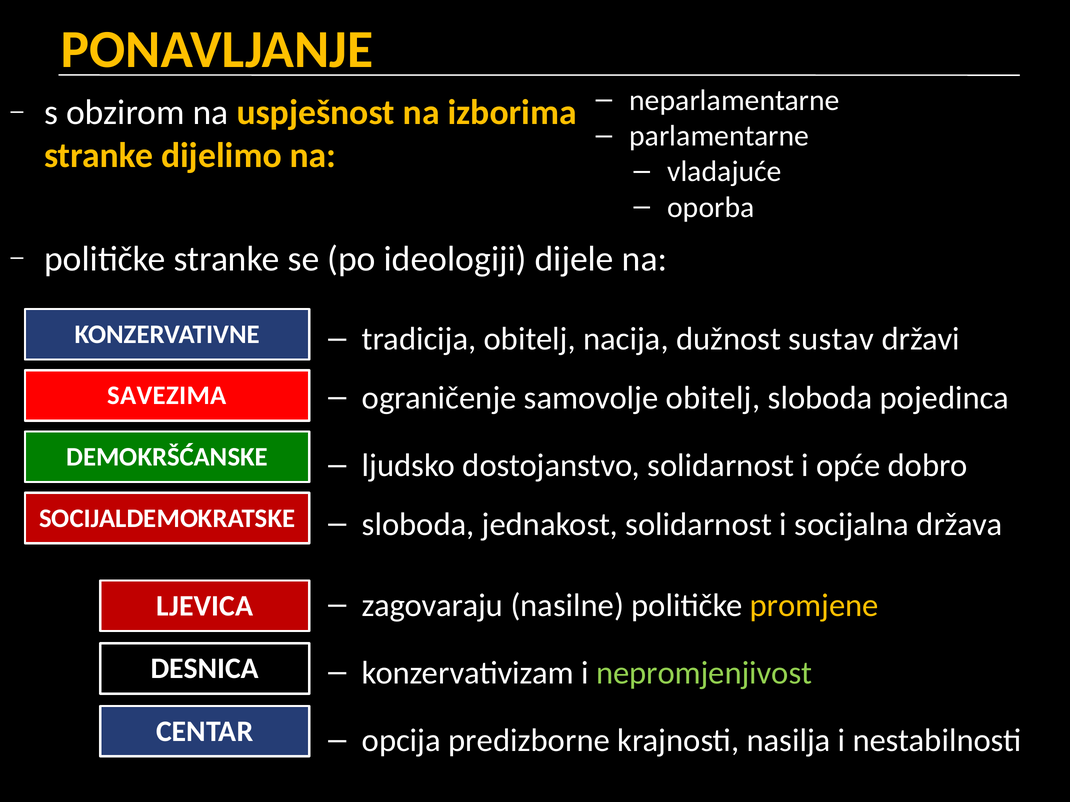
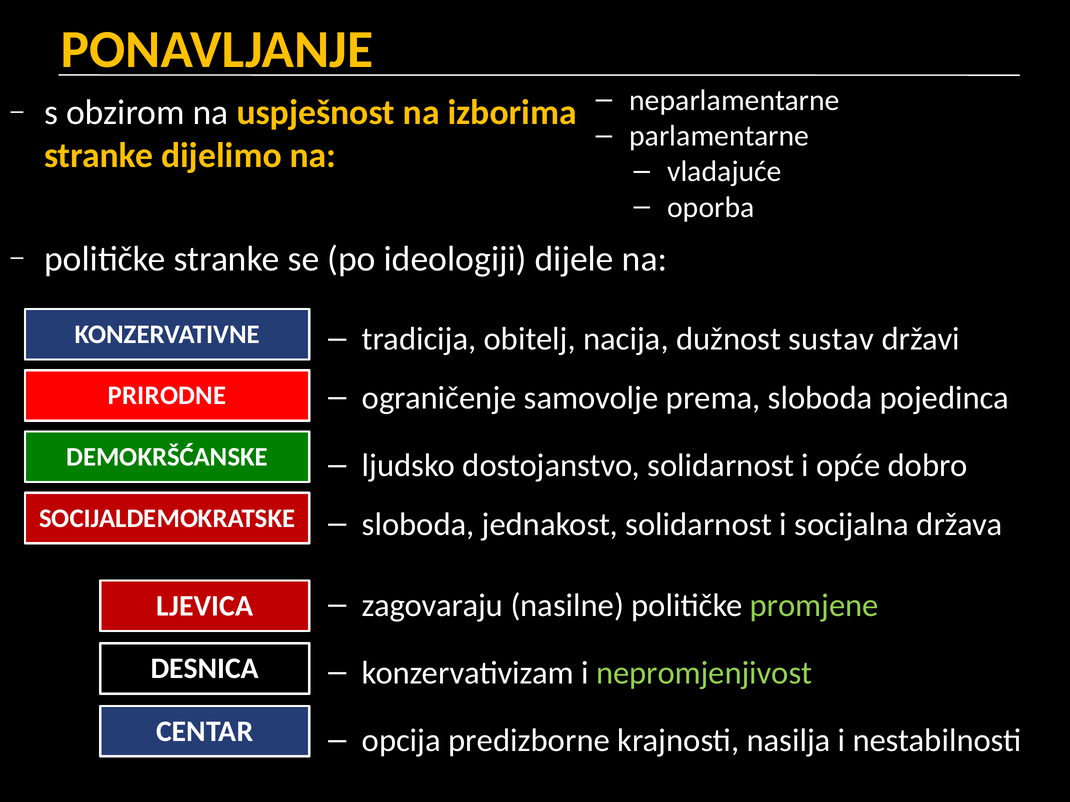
samovolje obitelj: obitelj -> prema
SAVEZIMA: SAVEZIMA -> PRIRODNE
promjene colour: yellow -> light green
